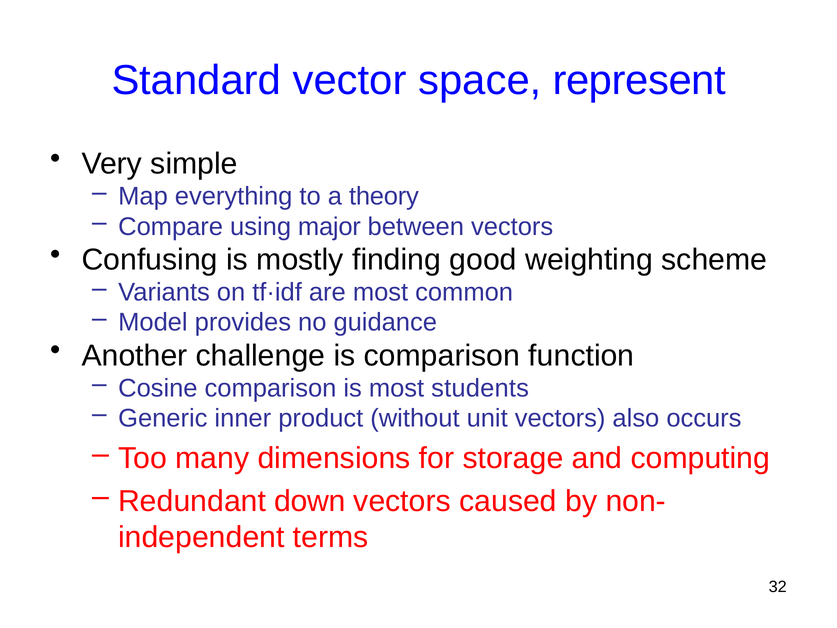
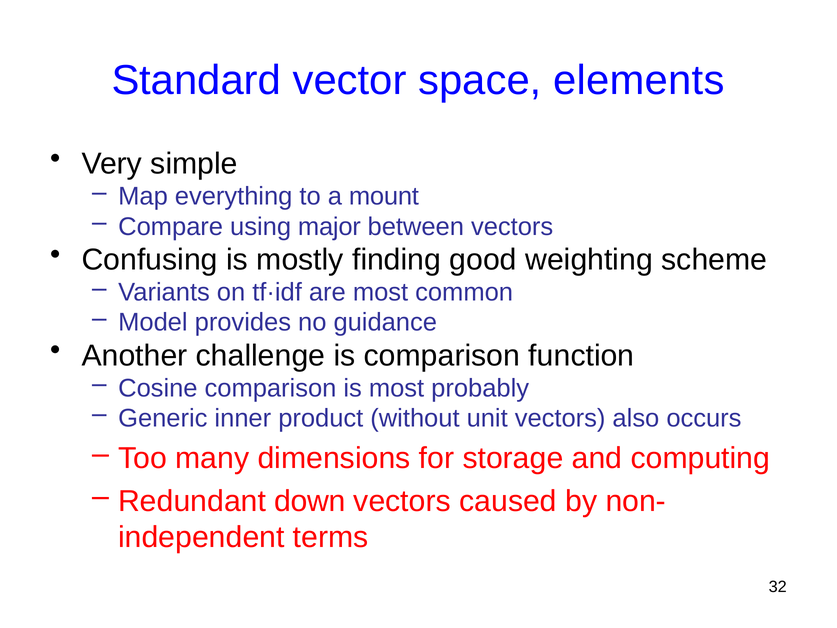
represent: represent -> elements
theory: theory -> mount
students: students -> probably
